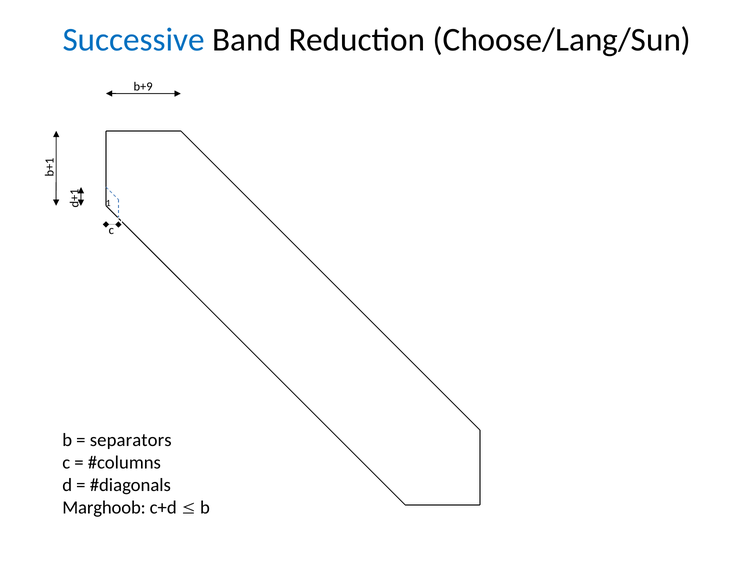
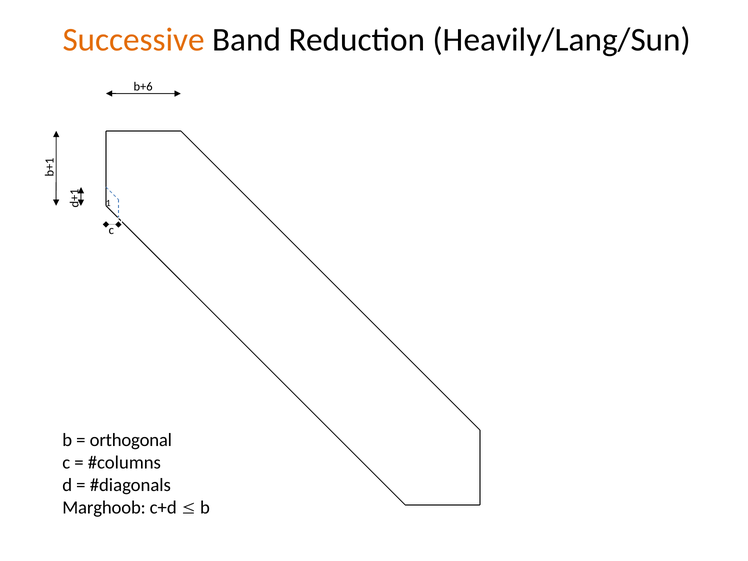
Successive colour: blue -> orange
Choose/Lang/Sun: Choose/Lang/Sun -> Heavily/Lang/Sun
b+9: b+9 -> b+6
separators: separators -> orthogonal
